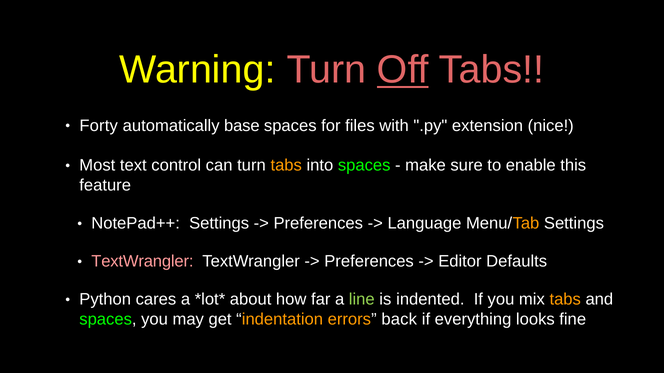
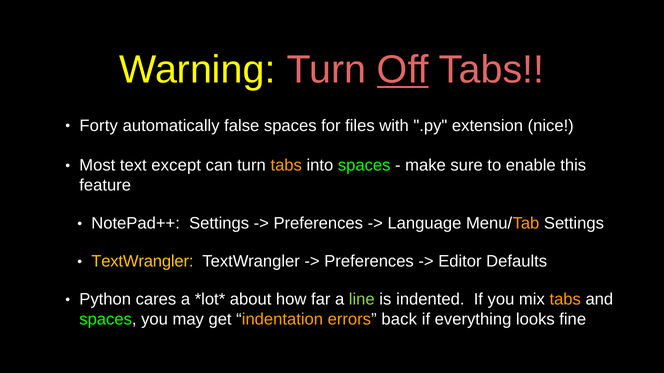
base: base -> false
control: control -> except
TextWrangler at (142, 262) colour: pink -> yellow
